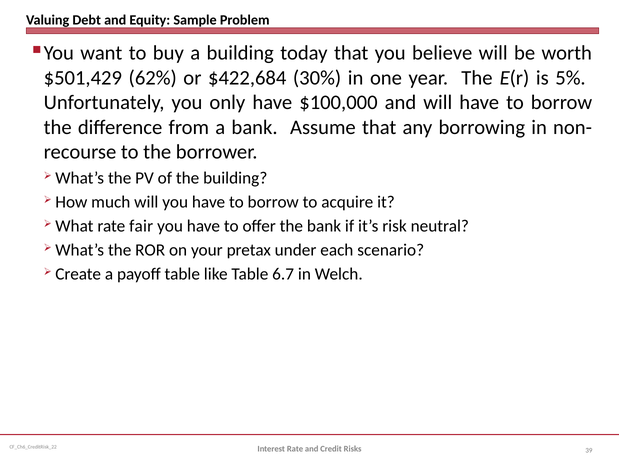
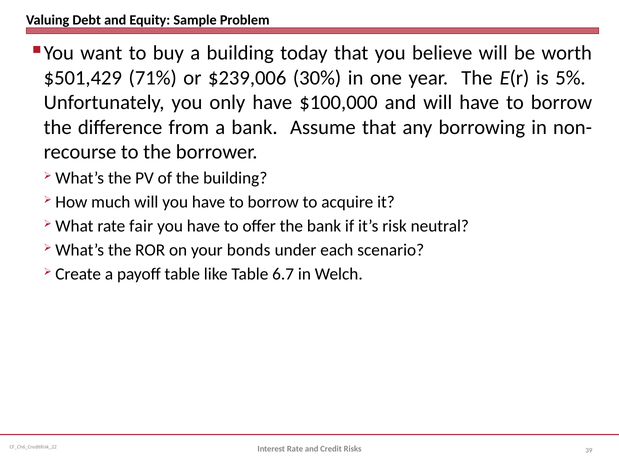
62%: 62% -> 71%
$422,684: $422,684 -> $239,006
pretax: pretax -> bonds
